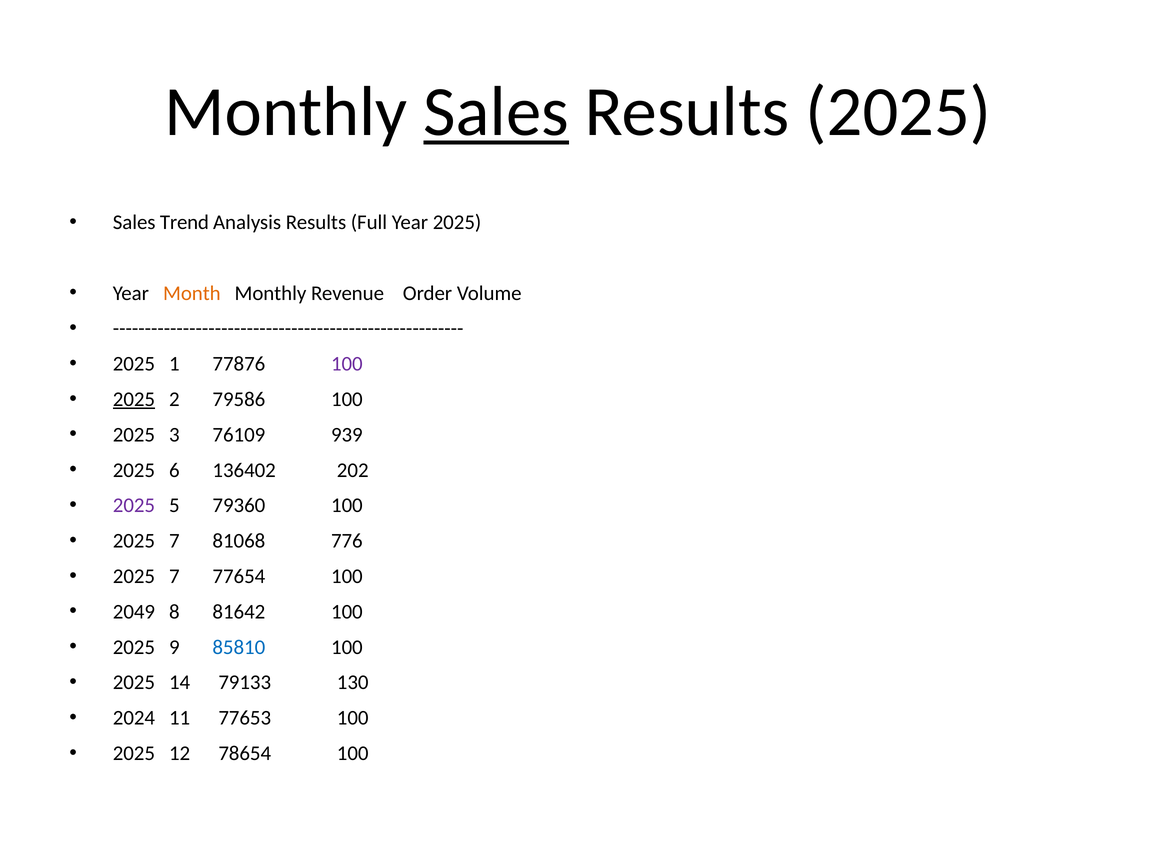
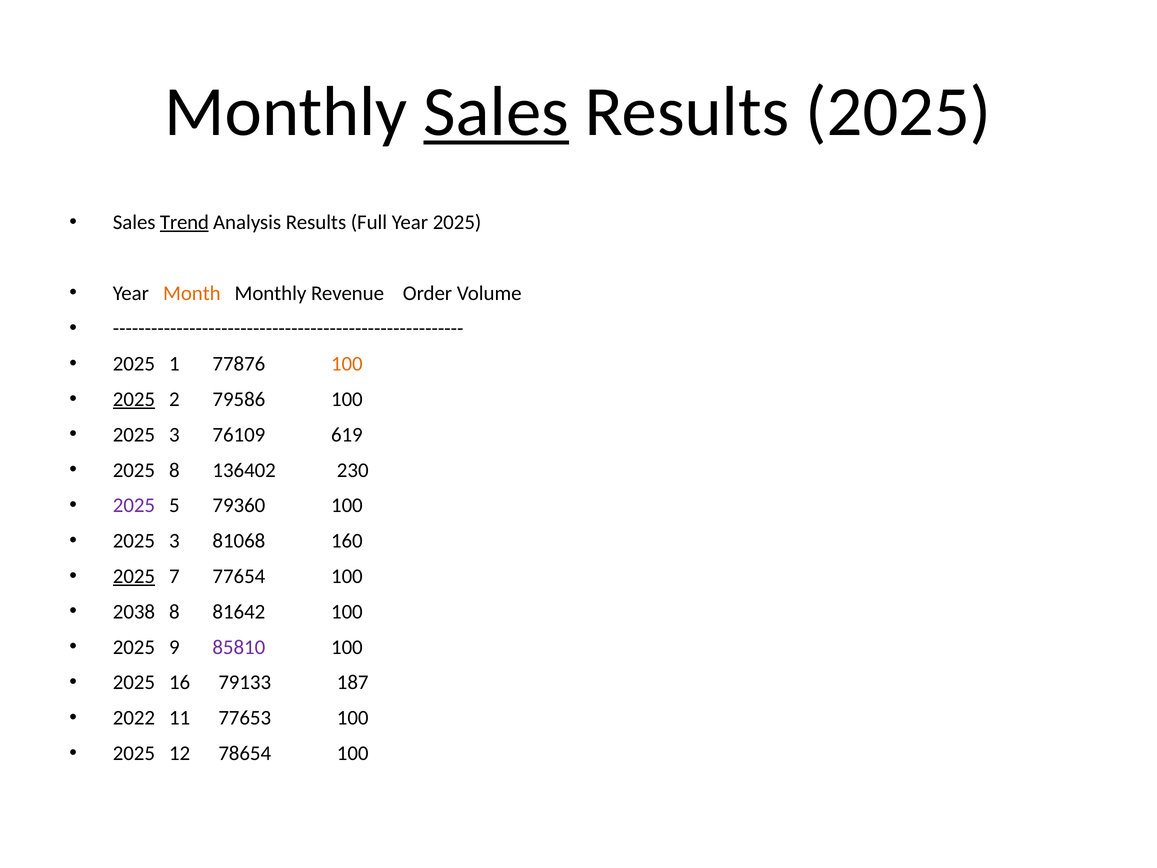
Trend underline: none -> present
100 at (347, 364) colour: purple -> orange
939: 939 -> 619
2025 6: 6 -> 8
202: 202 -> 230
7 at (174, 541): 7 -> 3
776: 776 -> 160
2025 at (134, 576) underline: none -> present
2049: 2049 -> 2038
85810 colour: blue -> purple
14: 14 -> 16
130: 130 -> 187
2024: 2024 -> 2022
